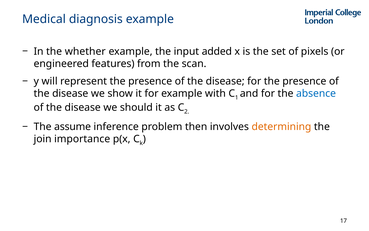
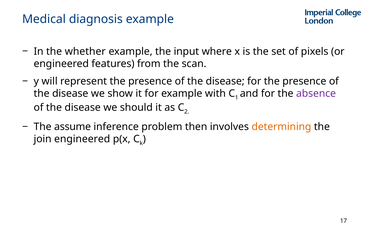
added: added -> where
absence colour: blue -> purple
join importance: importance -> engineered
